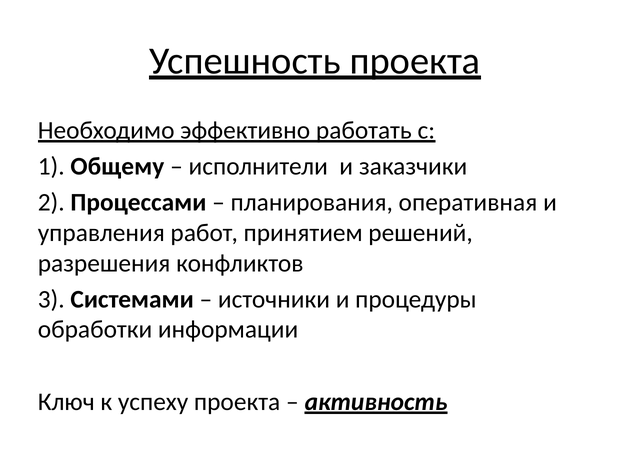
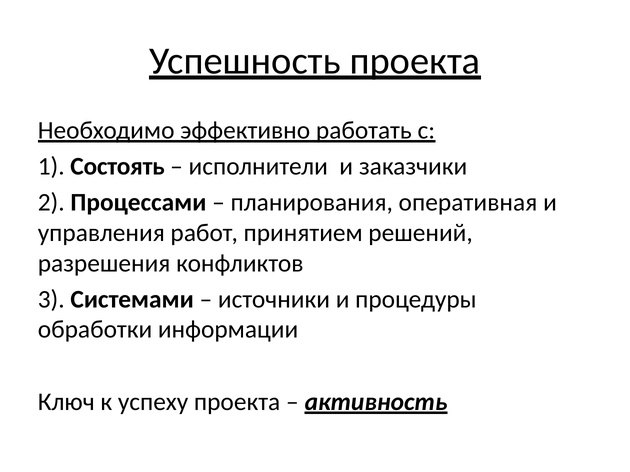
Общему: Общему -> Состоять
